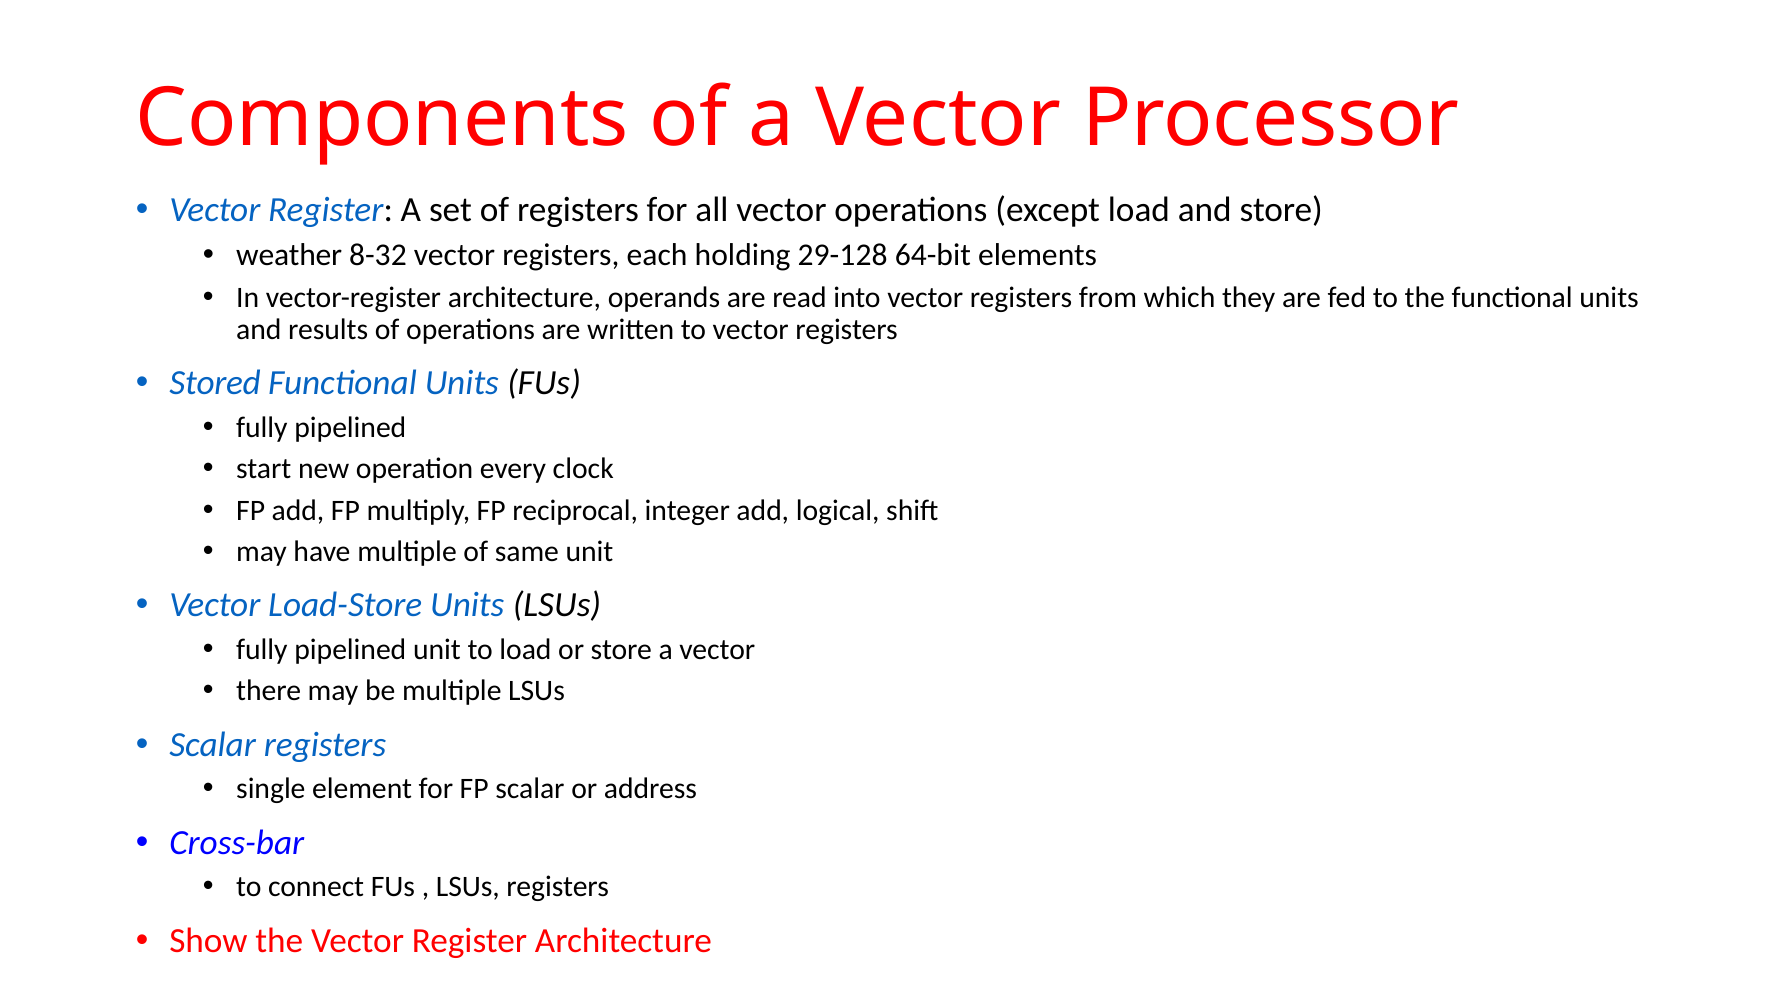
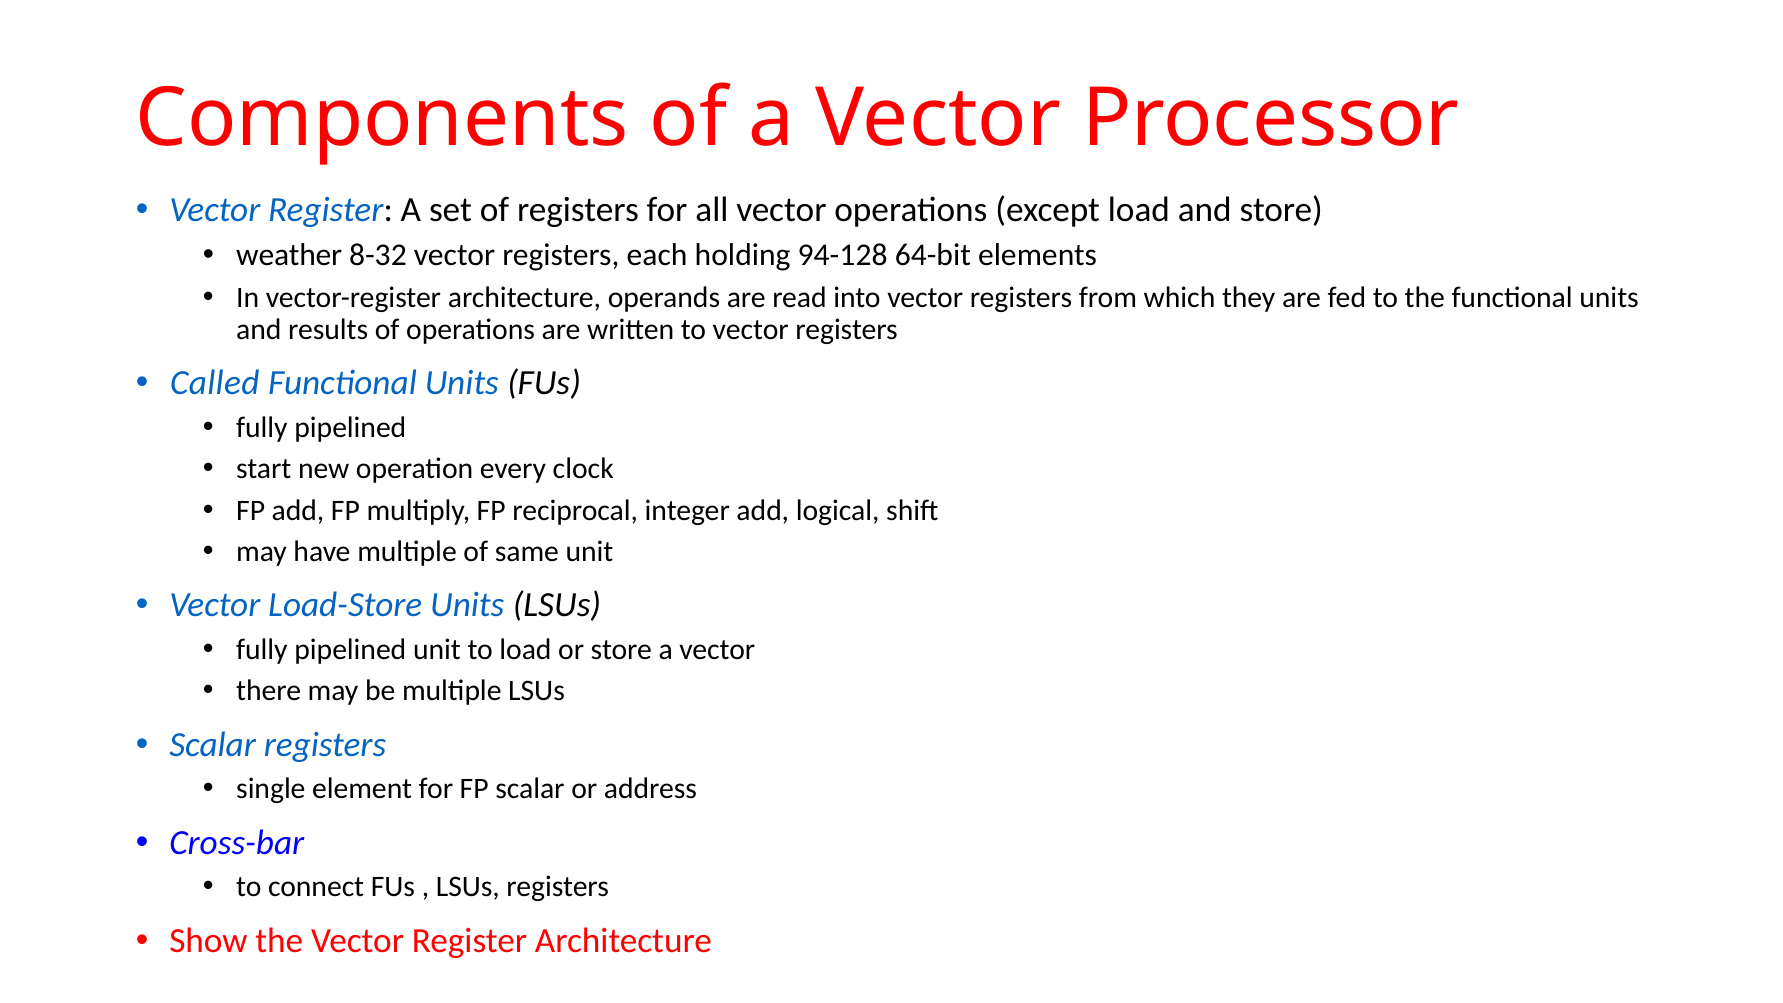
29-128: 29-128 -> 94-128
Stored: Stored -> Called
